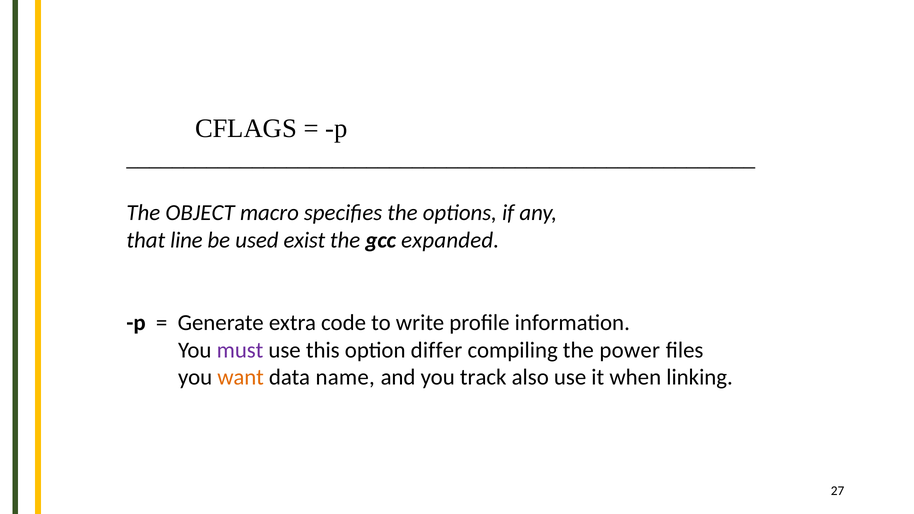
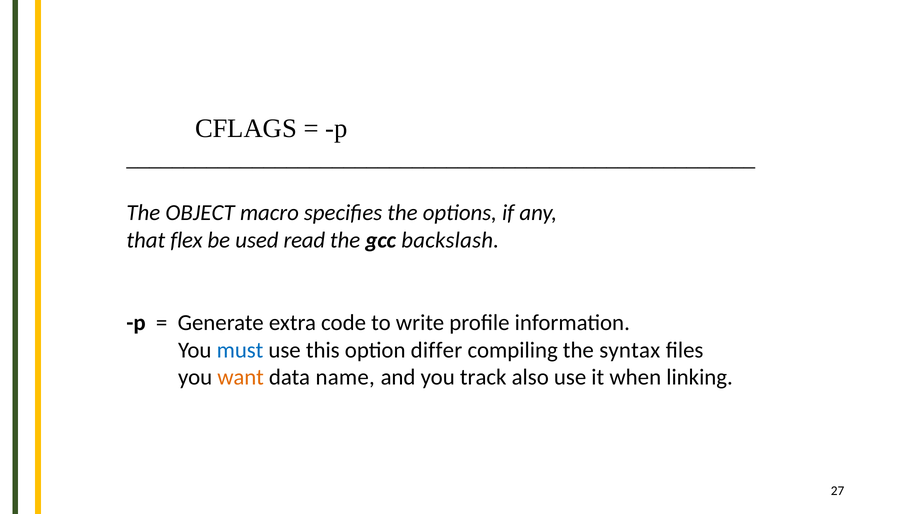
line: line -> flex
exist: exist -> read
expanded: expanded -> backslash
must colour: purple -> blue
power: power -> syntax
